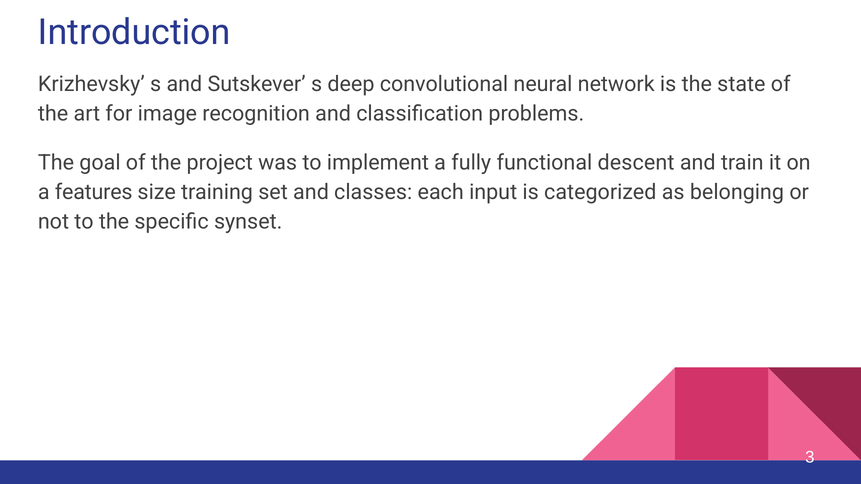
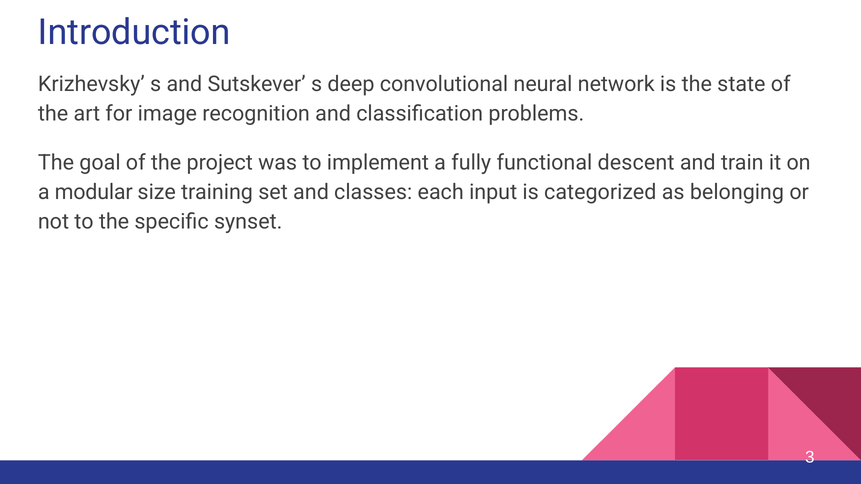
features: features -> modular
